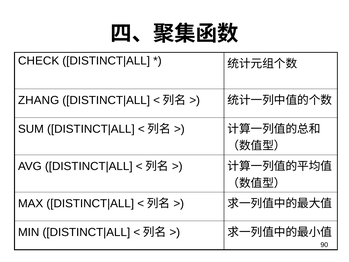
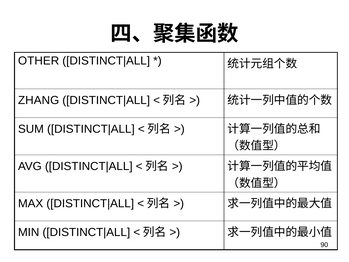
CHECK: CHECK -> OTHER
